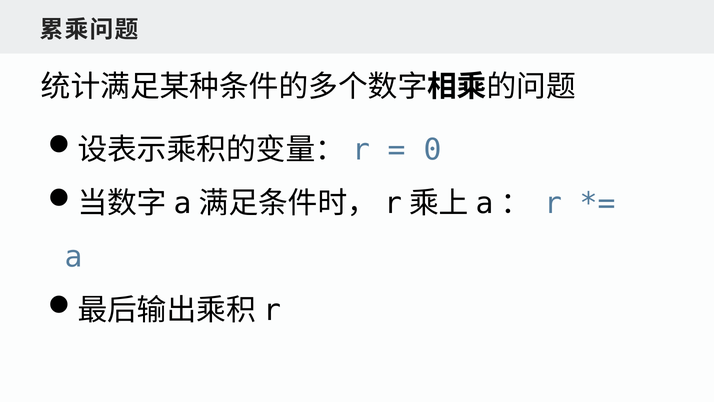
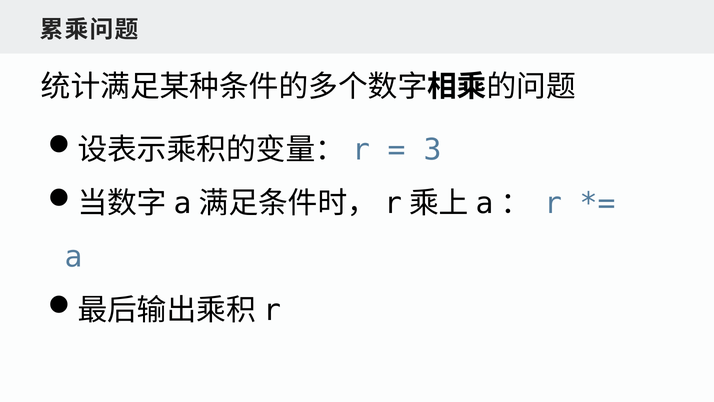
0: 0 -> 3
